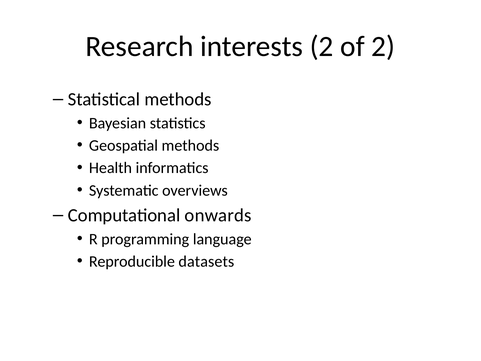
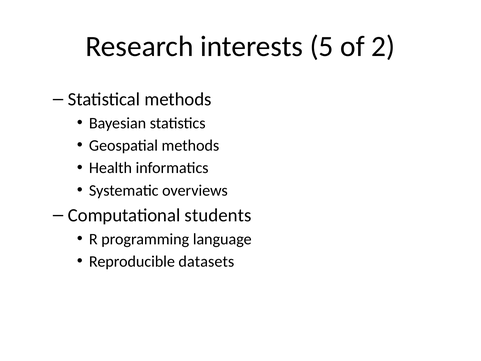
interests 2: 2 -> 5
onwards: onwards -> students
